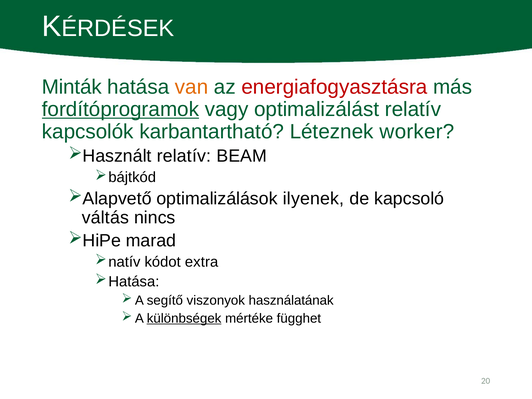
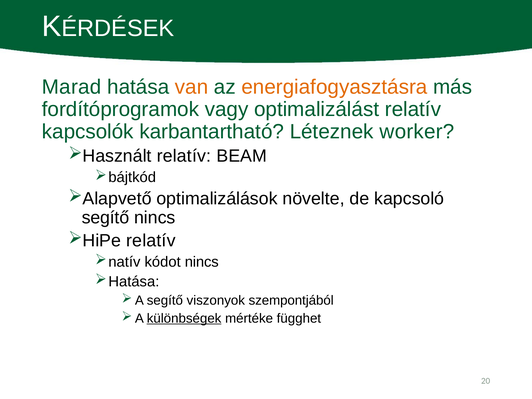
Minták: Minták -> Marad
energiafogyasztásra colour: red -> orange
fordítóprogramok underline: present -> none
ilyenek: ilyenek -> növelte
váltás at (105, 218): váltás -> segítő
marad at (151, 241): marad -> relatív
kódot extra: extra -> nincs
használatának: használatának -> szempontjából
